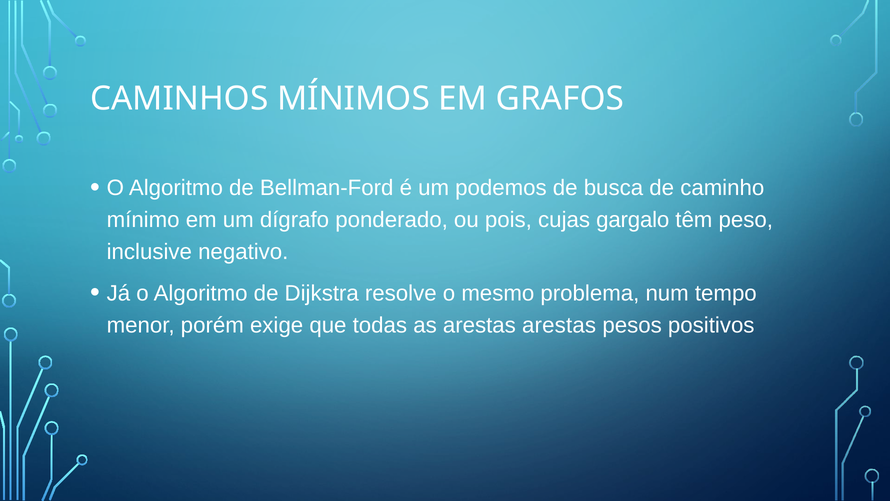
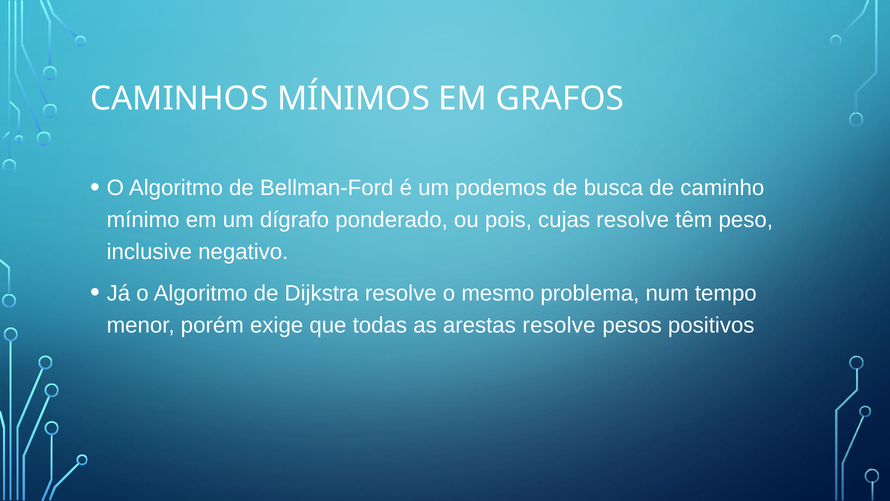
cujas gargalo: gargalo -> resolve
arestas arestas: arestas -> resolve
